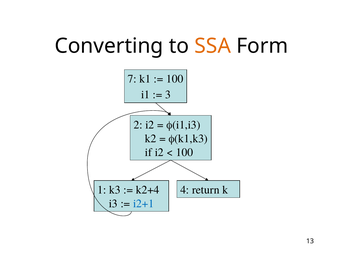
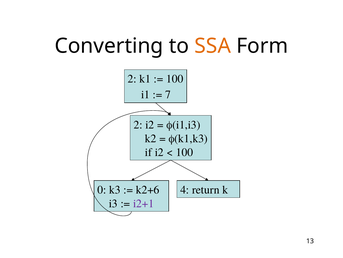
7 at (132, 79): 7 -> 2
3: 3 -> 7
1: 1 -> 0
k2+4: k2+4 -> k2+6
i2+1 colour: blue -> purple
